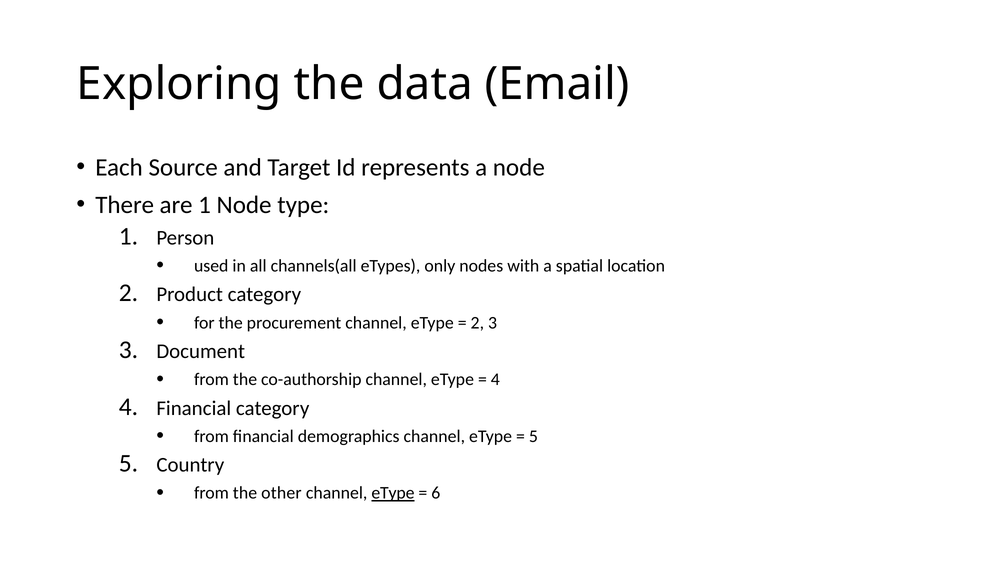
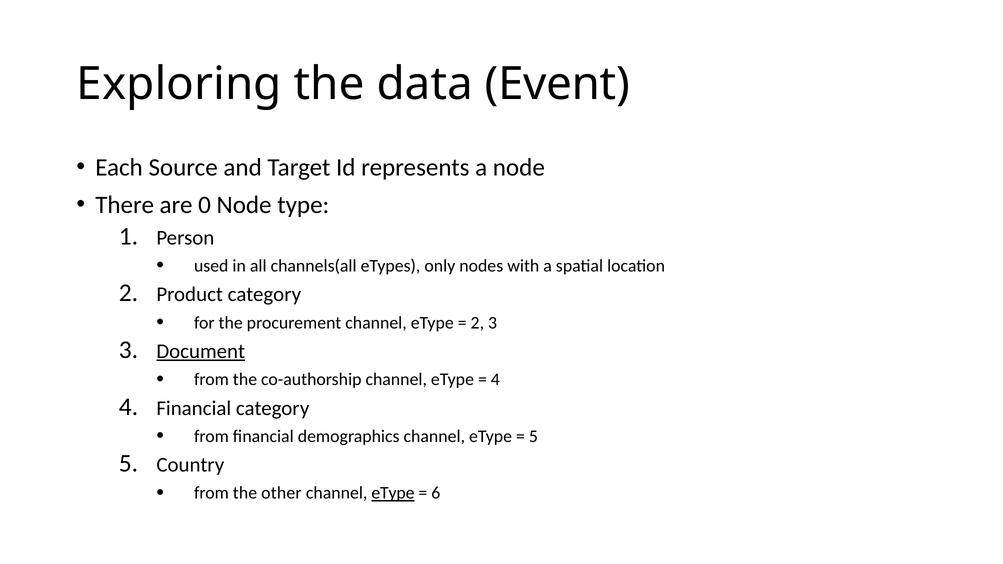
Email: Email -> Event
are 1: 1 -> 0
Document underline: none -> present
